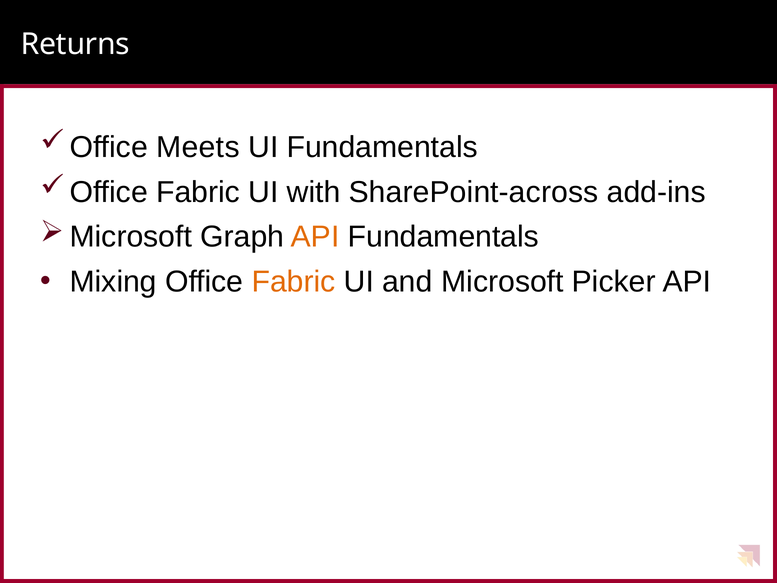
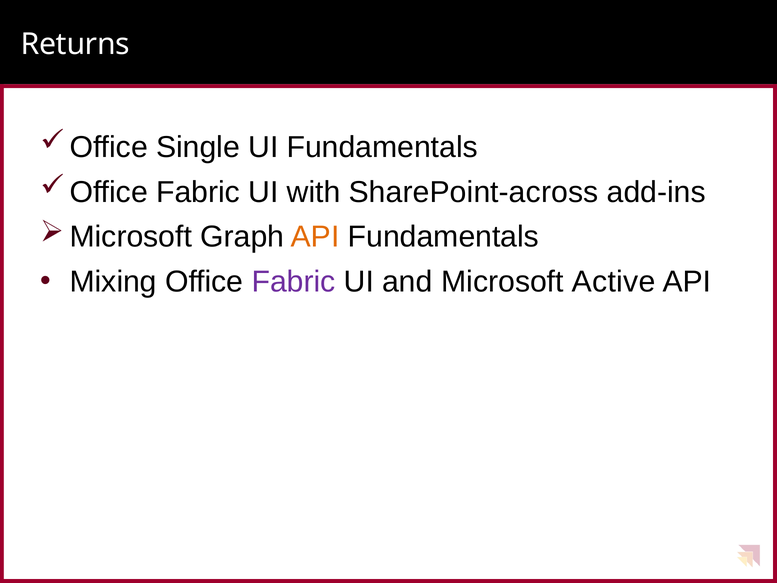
Meets: Meets -> Single
Fabric at (294, 282) colour: orange -> purple
Picker: Picker -> Active
